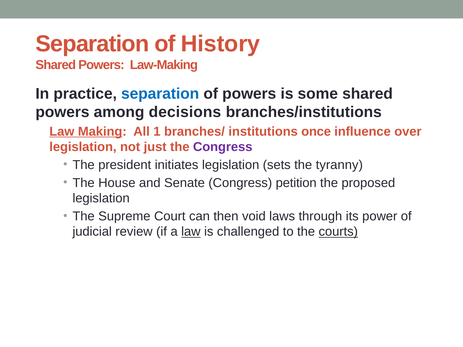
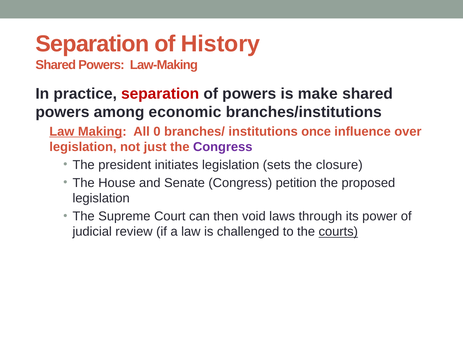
separation at (160, 94) colour: blue -> red
some: some -> make
decisions: decisions -> economic
1: 1 -> 0
tyranny: tyranny -> closure
law at (191, 232) underline: present -> none
